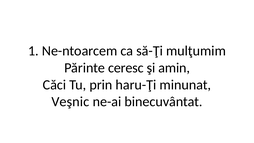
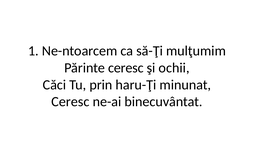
amin: amin -> ochii
Veşnic at (70, 102): Veşnic -> Ceresc
